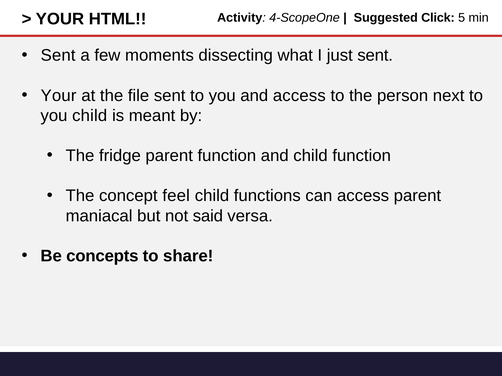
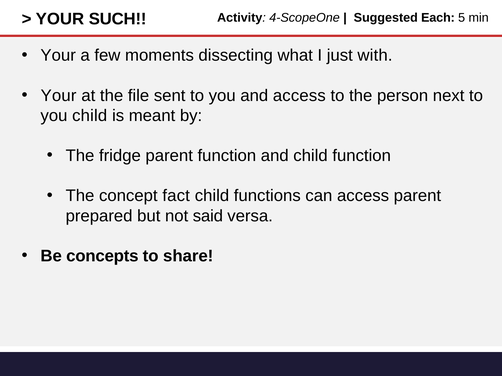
HTML: HTML -> SUCH
Click: Click -> Each
Sent at (58, 56): Sent -> Your
just sent: sent -> with
feel: feel -> fact
maniacal: maniacal -> prepared
